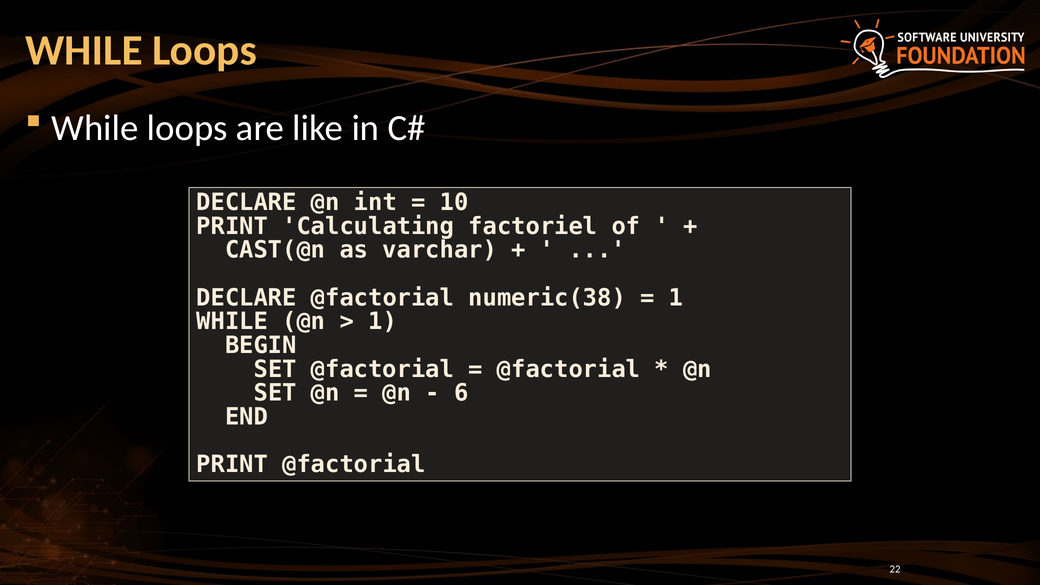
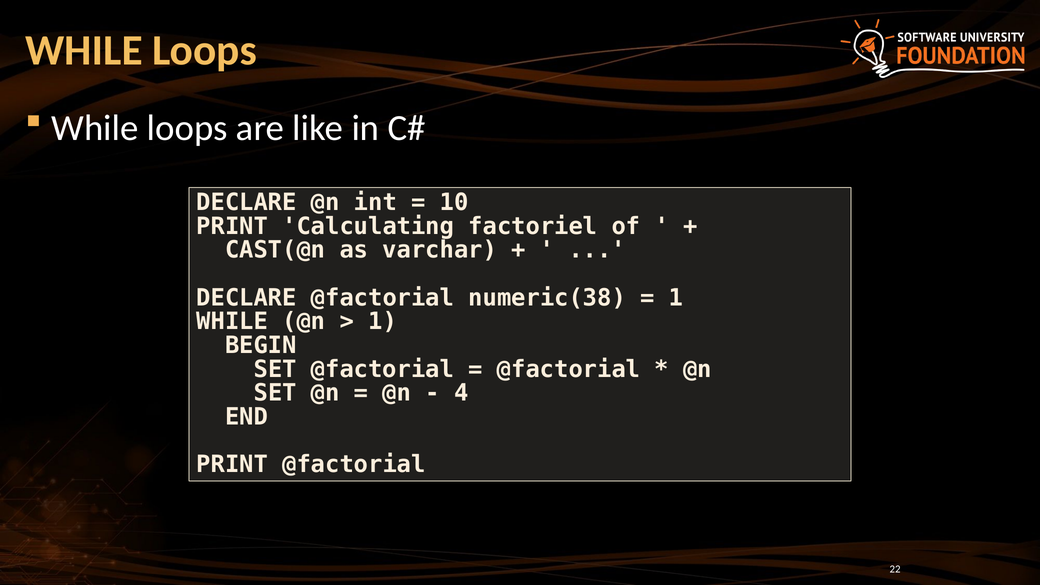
6: 6 -> 4
